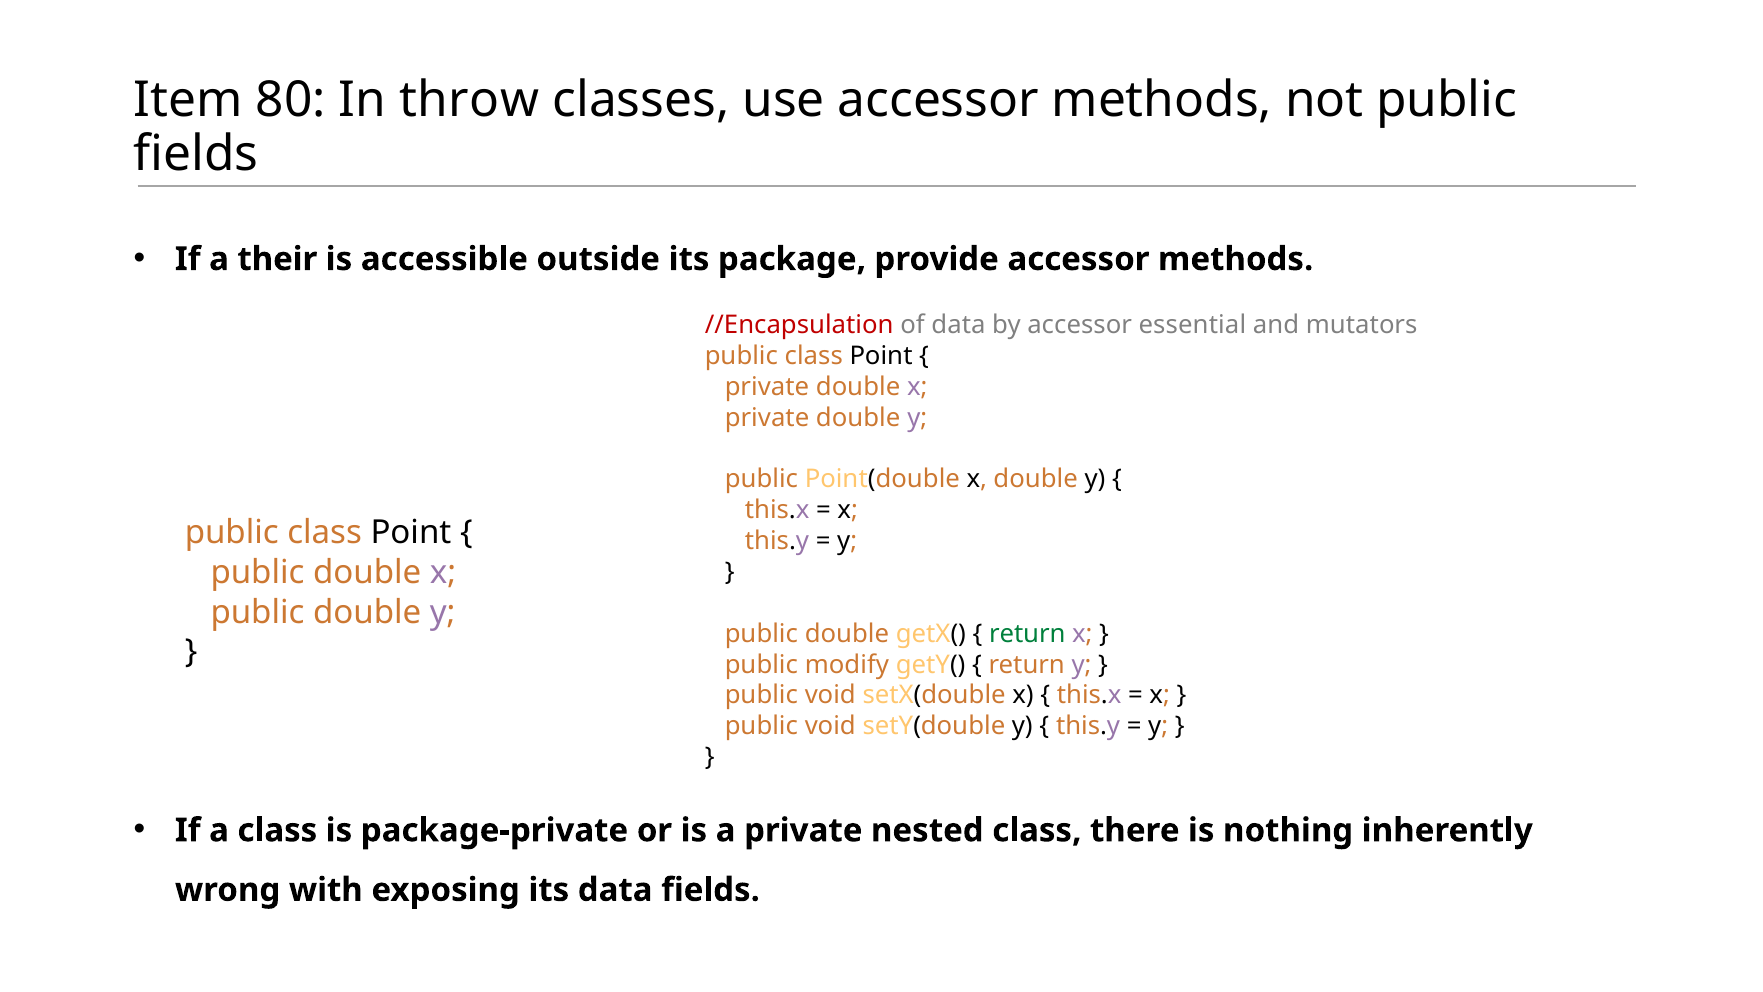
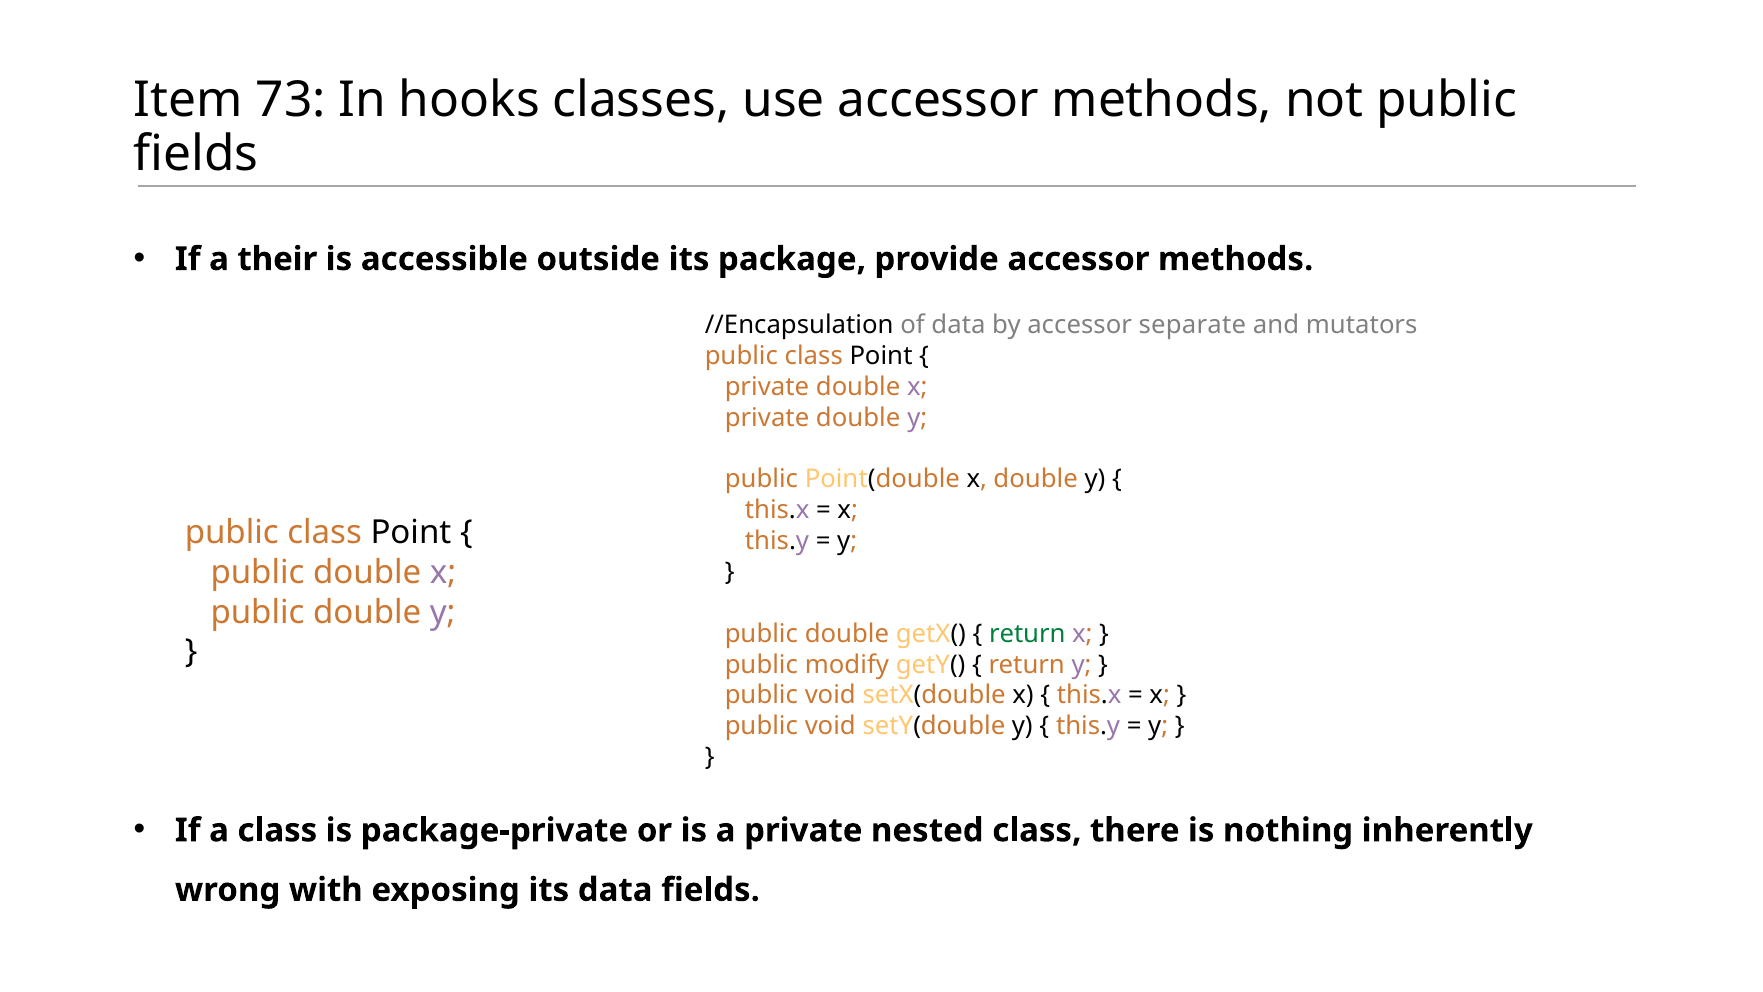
80: 80 -> 73
throw: throw -> hooks
//Encapsulation colour: red -> black
essential: essential -> separate
